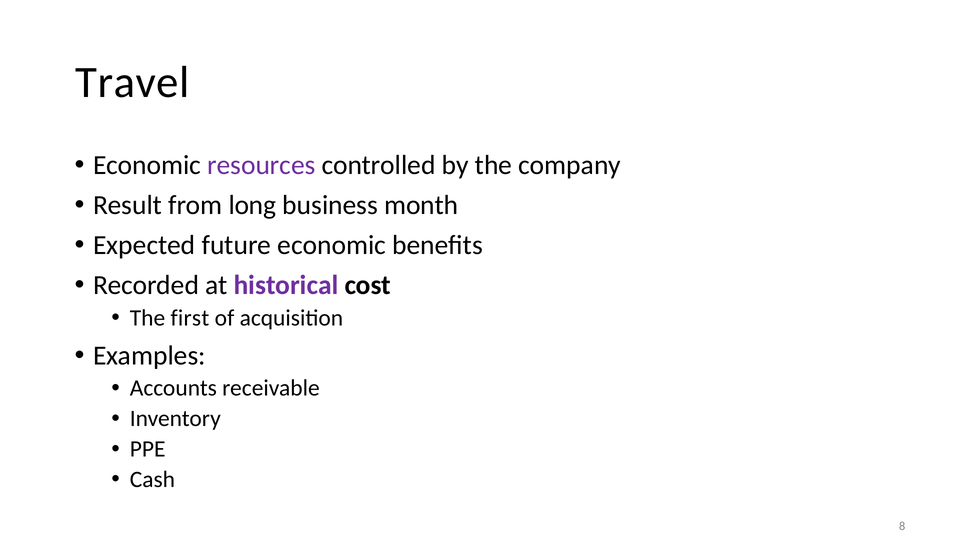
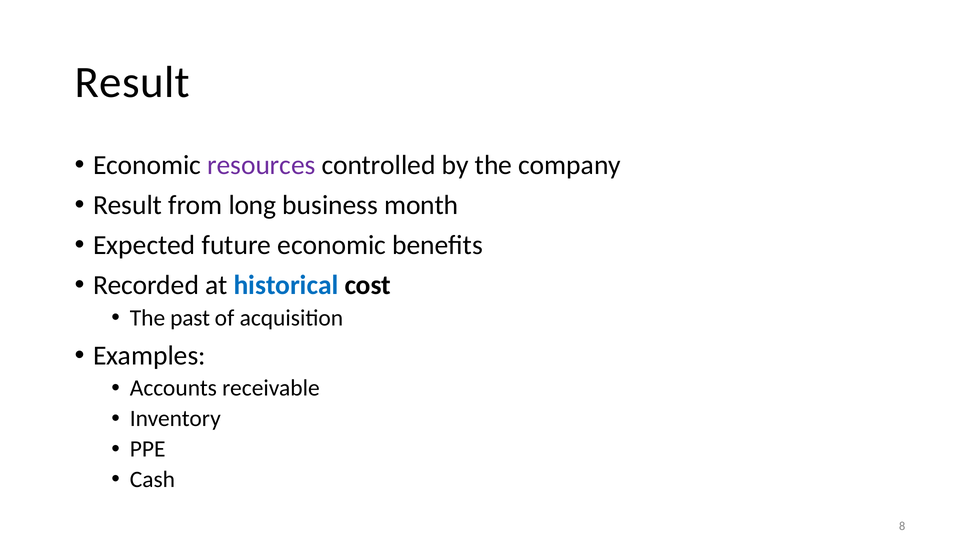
Travel at (132, 82): Travel -> Result
historical colour: purple -> blue
first: first -> past
